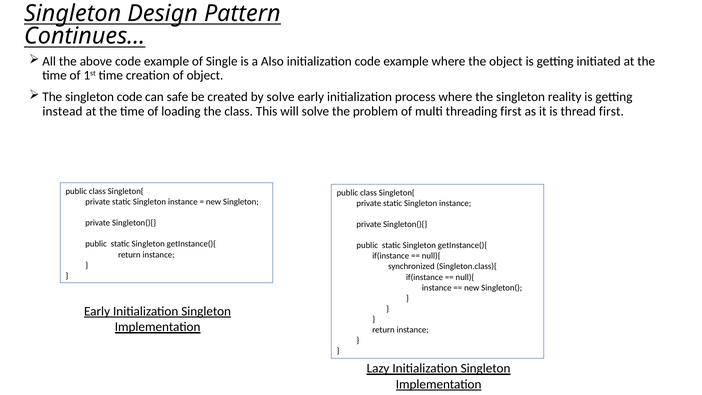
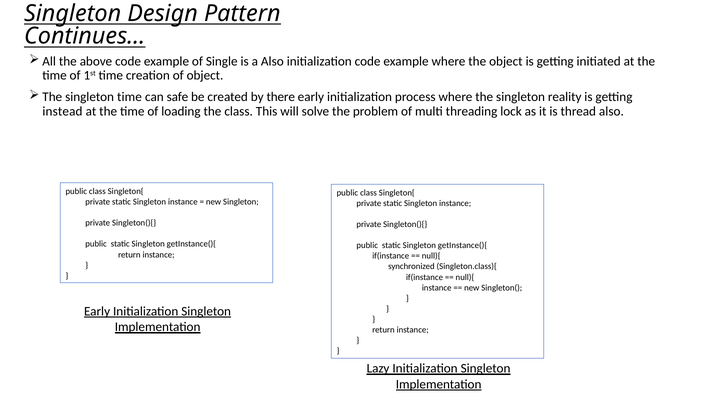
singleton code: code -> time
by solve: solve -> there
threading first: first -> lock
thread first: first -> also
